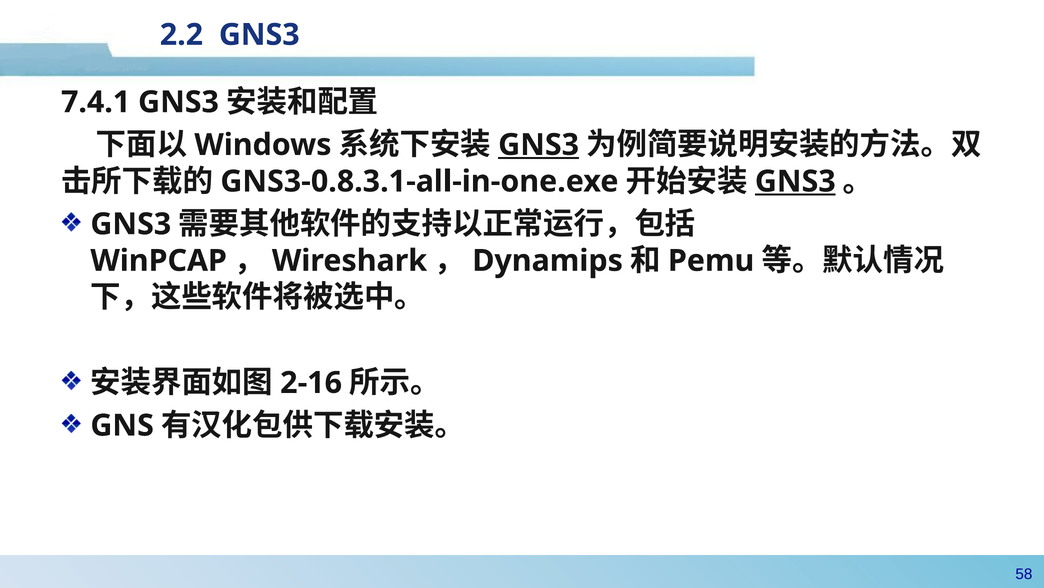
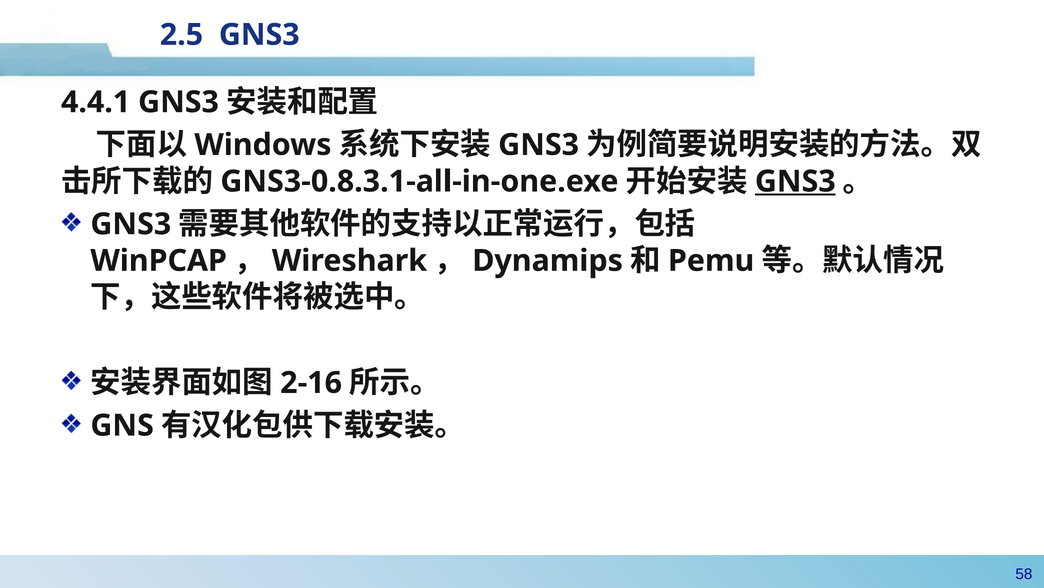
2.2: 2.2 -> 2.5
7.4.1: 7.4.1 -> 4.4.1
GNS3 at (539, 145) underline: present -> none
